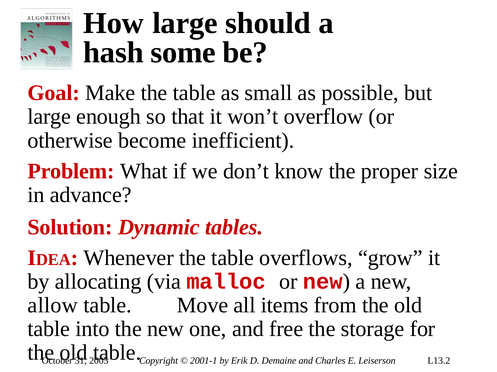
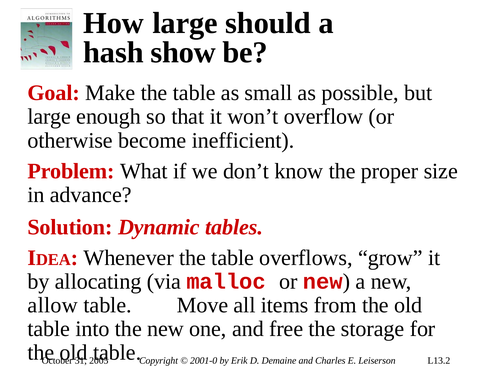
some: some -> show
2001-1: 2001-1 -> 2001-0
